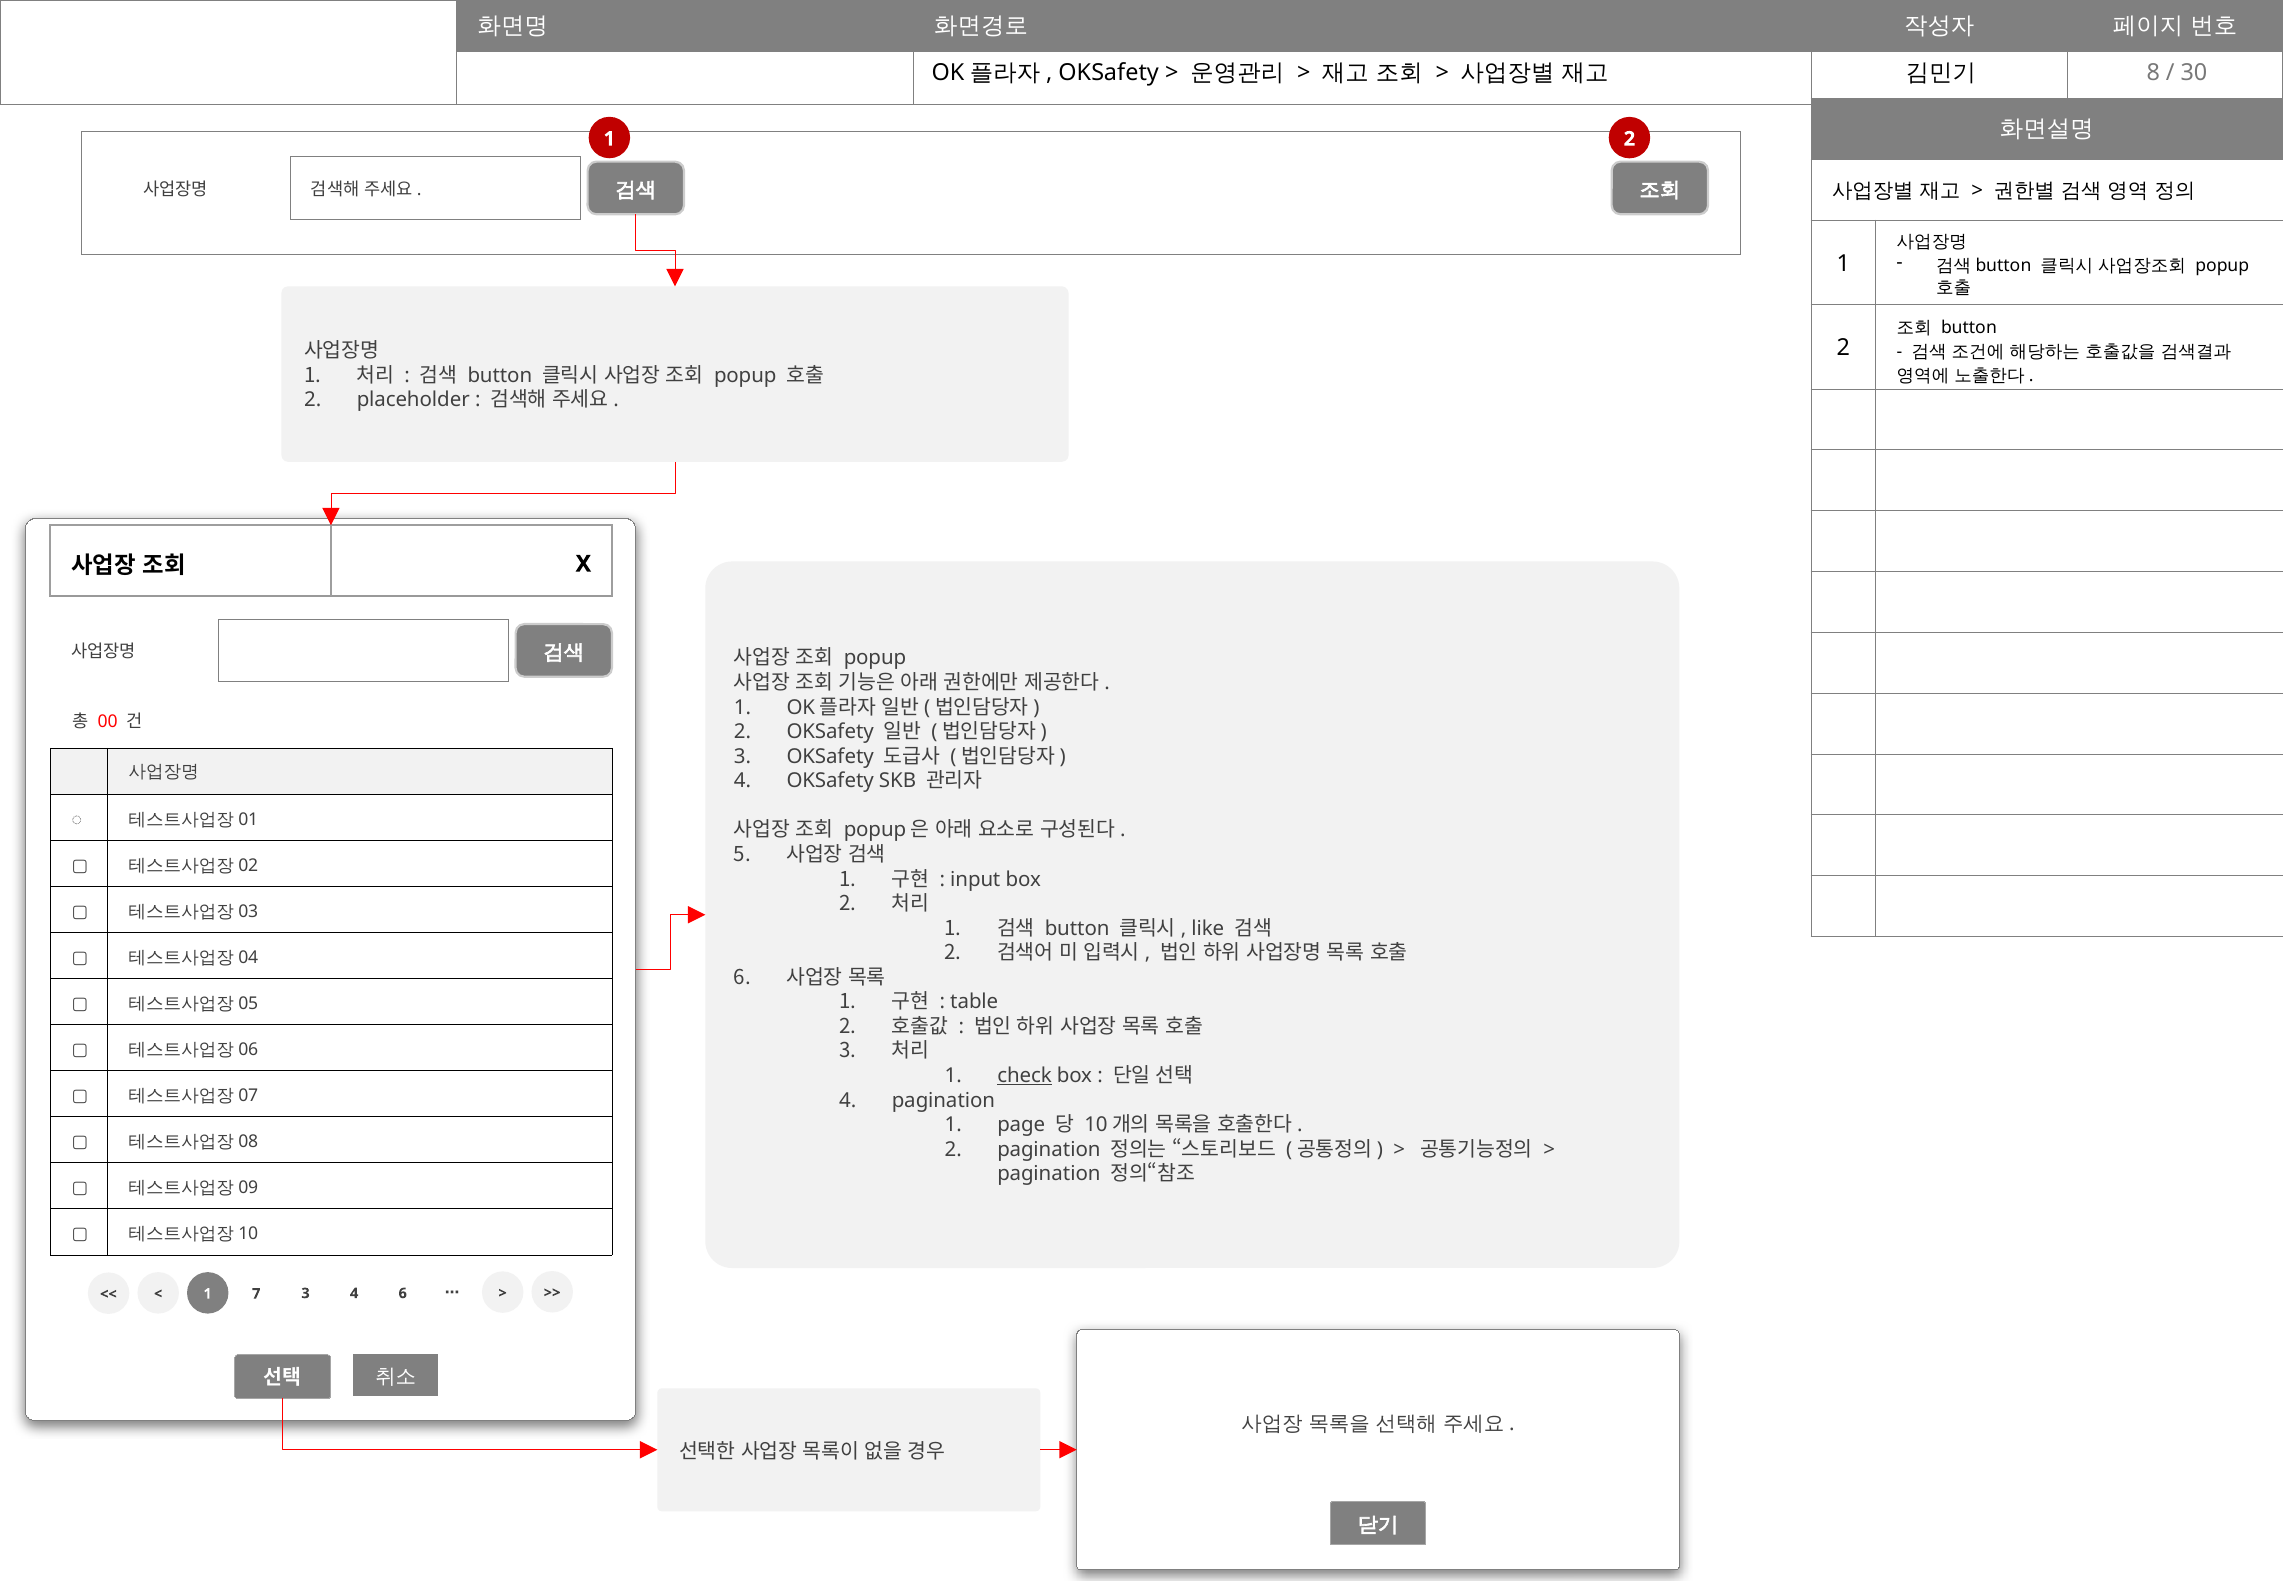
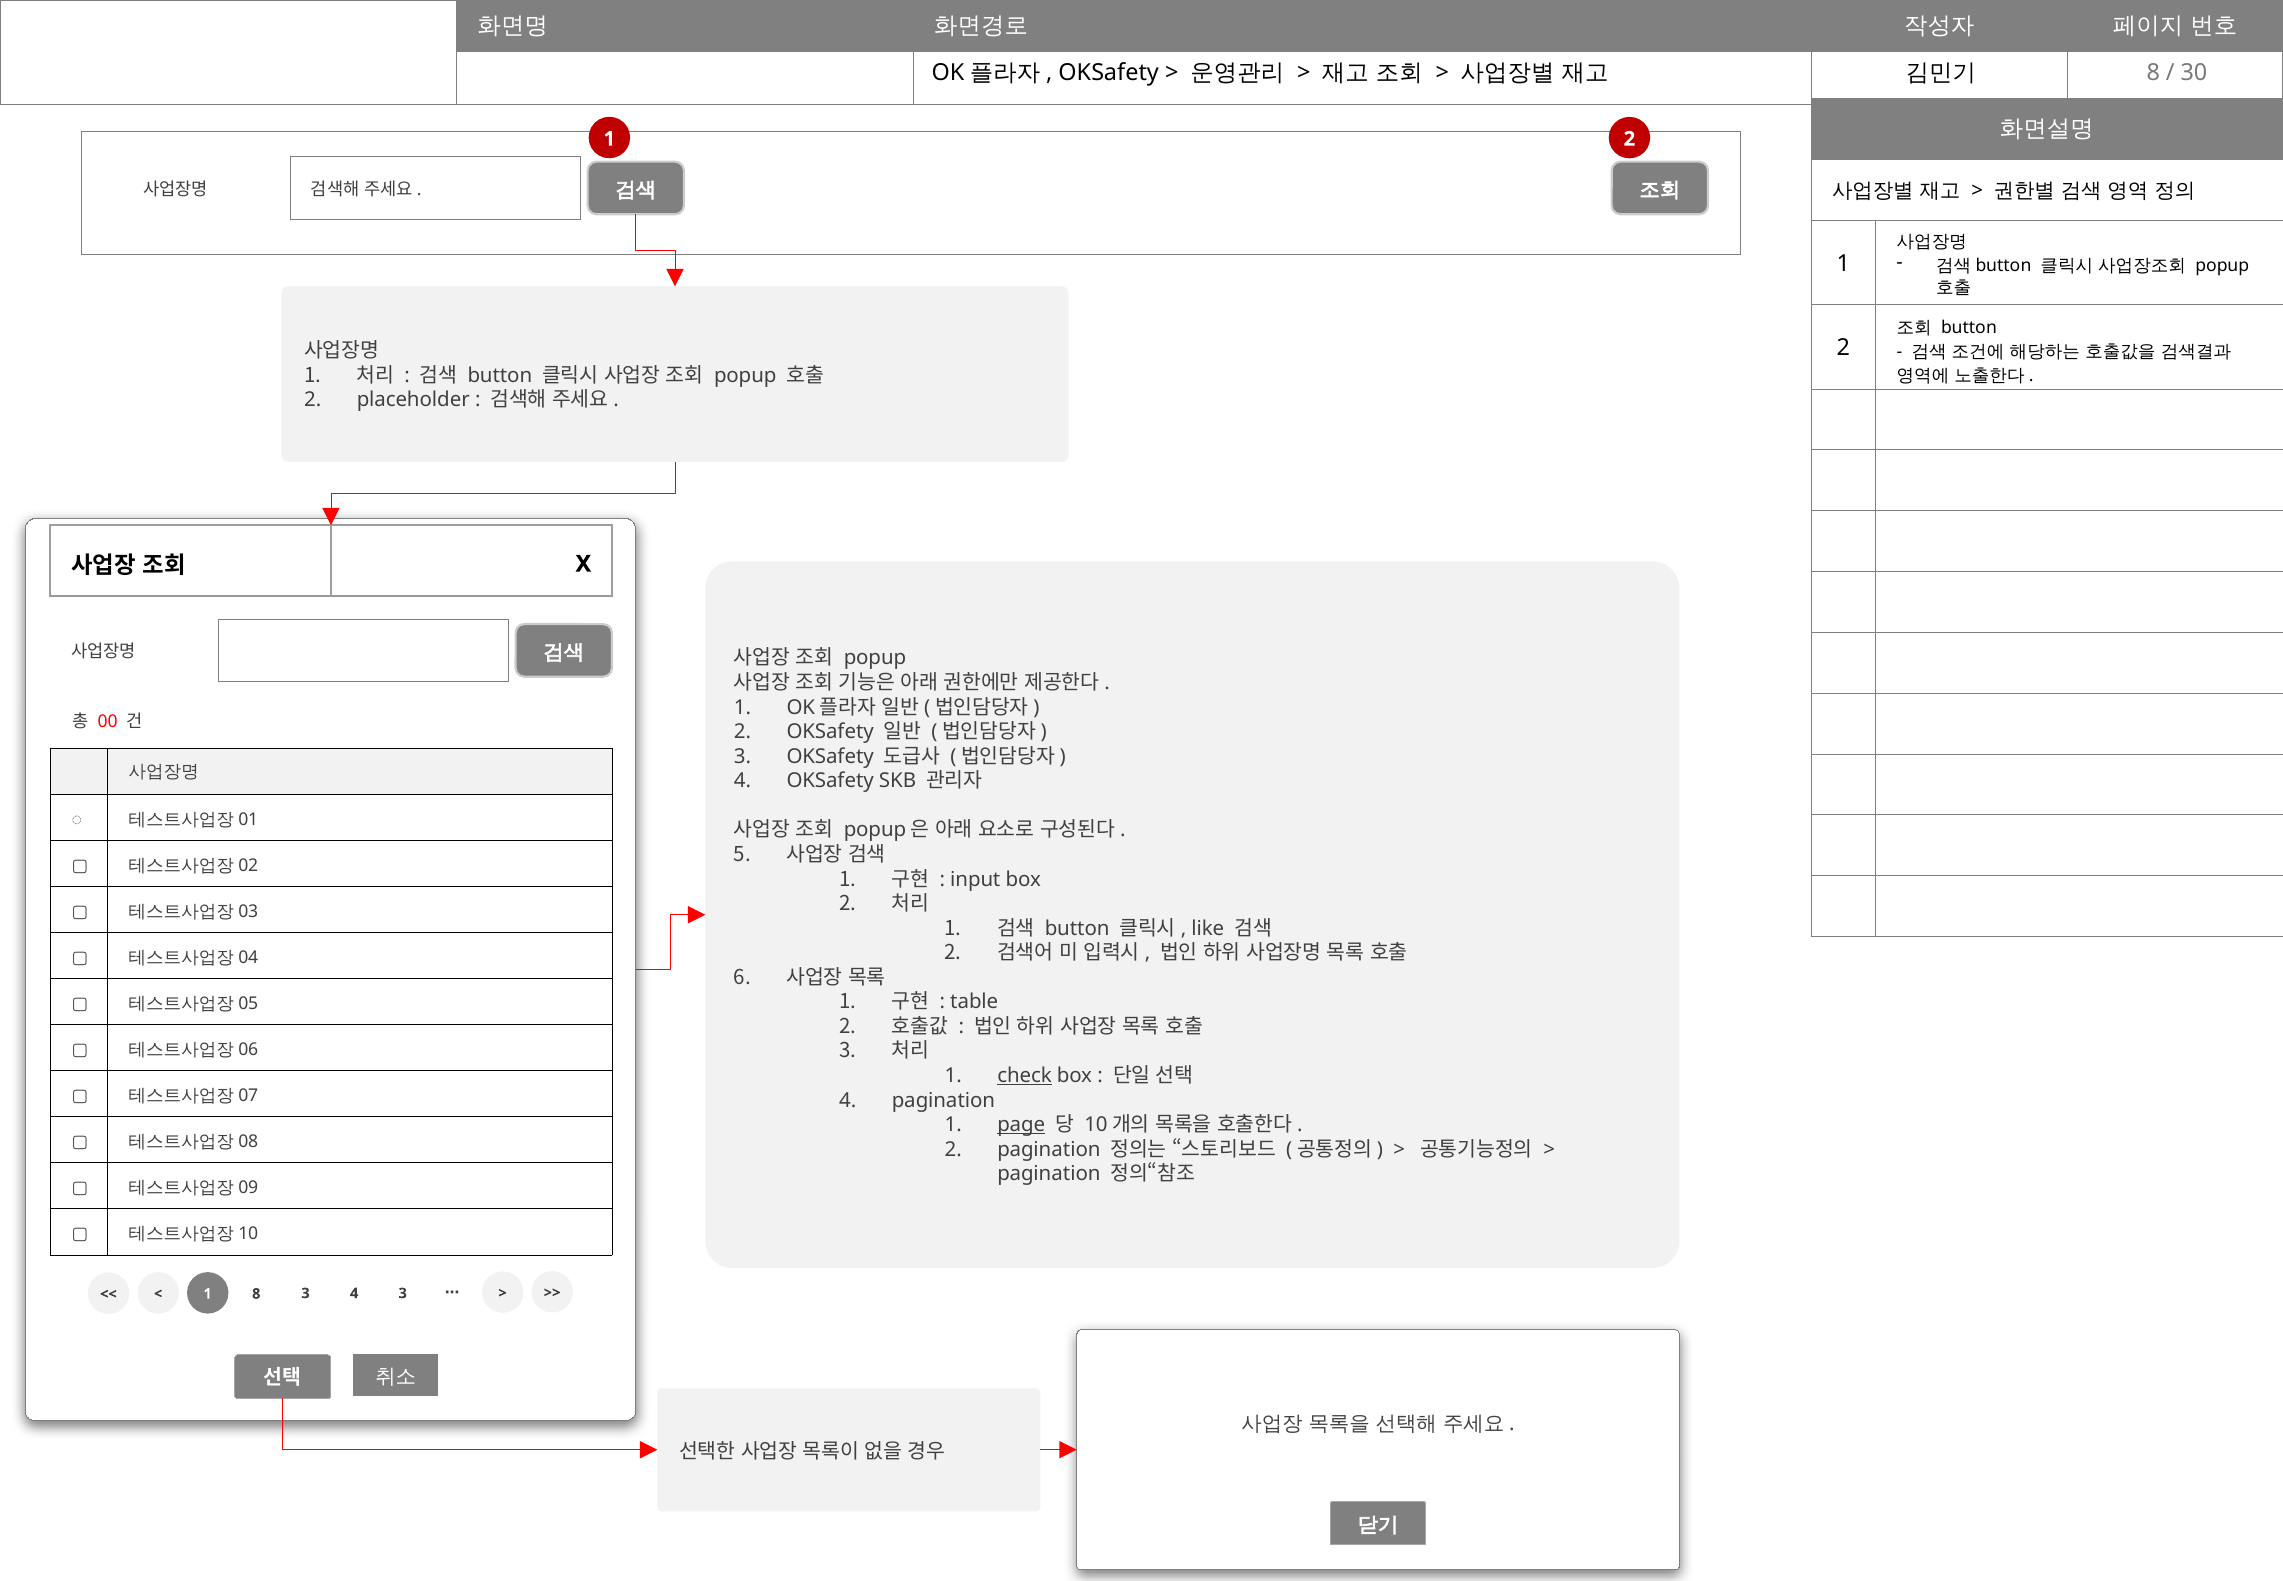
page underline: none -> present
1 7: 7 -> 8
6 at (403, 1293): 6 -> 3
